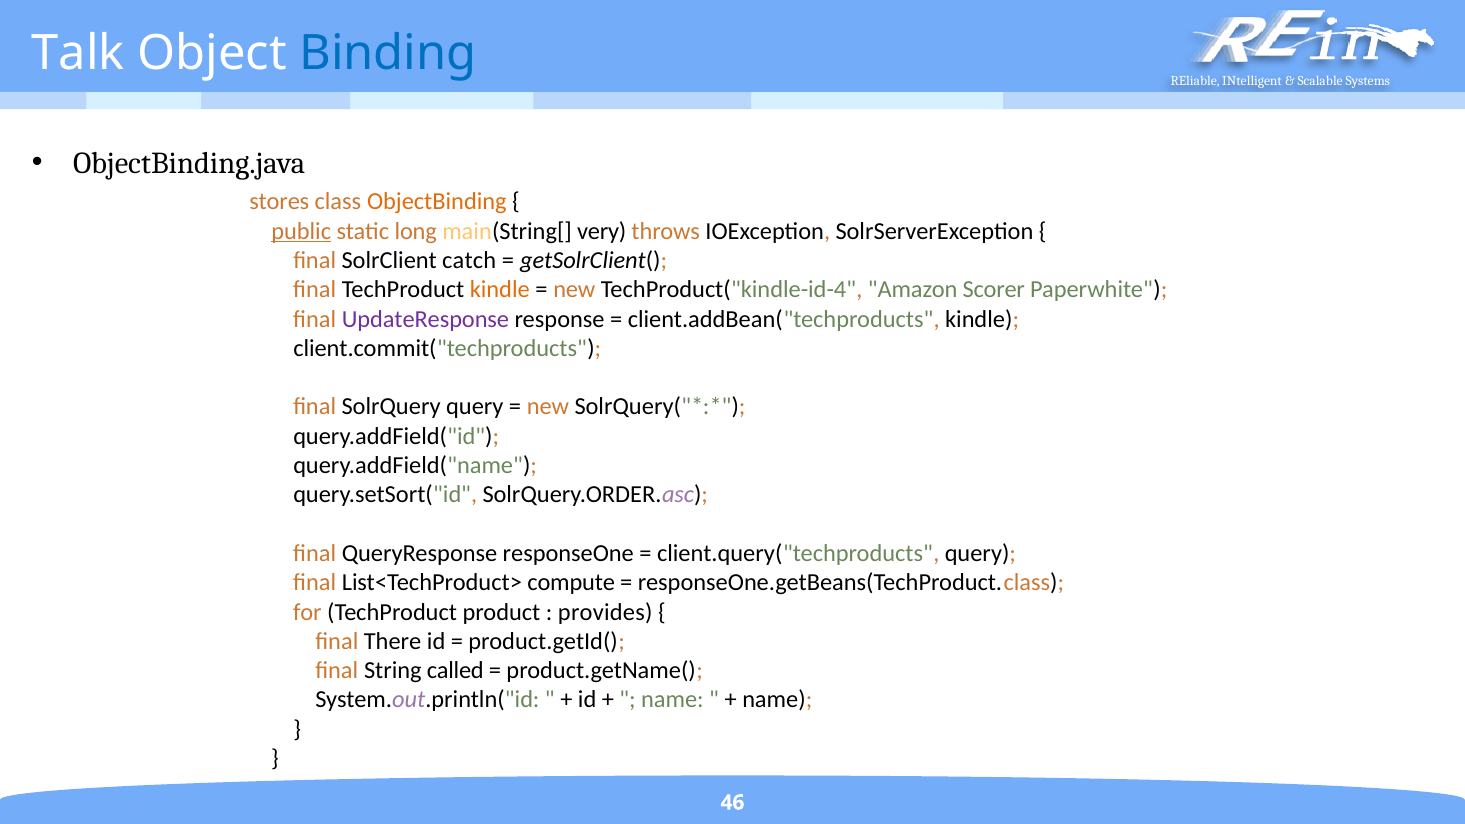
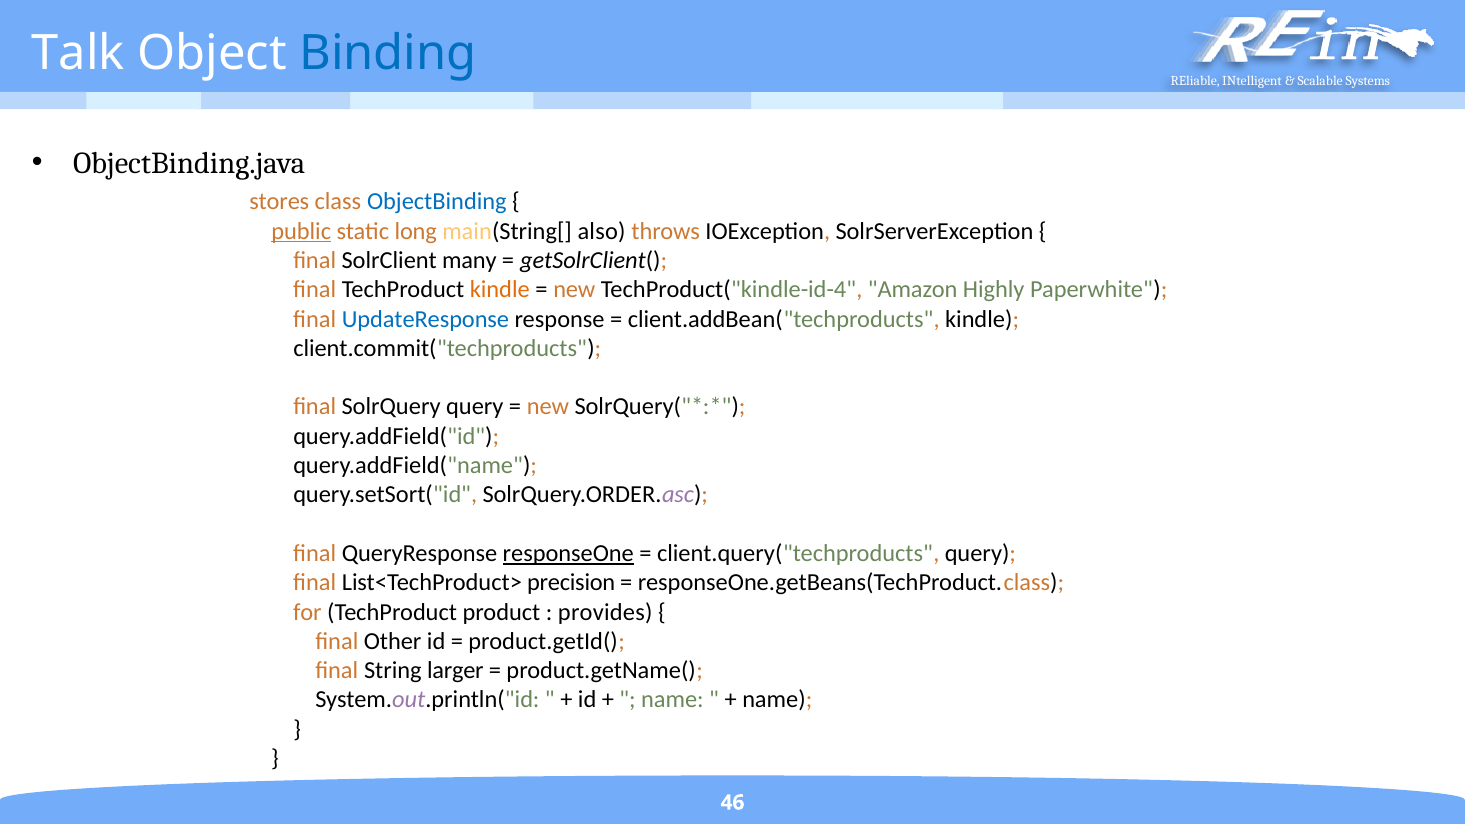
ObjectBinding colour: orange -> blue
very: very -> also
catch: catch -> many
Scorer: Scorer -> Highly
UpdateResponse colour: purple -> blue
responseOne underline: none -> present
compute: compute -> precision
There: There -> Other
called: called -> larger
